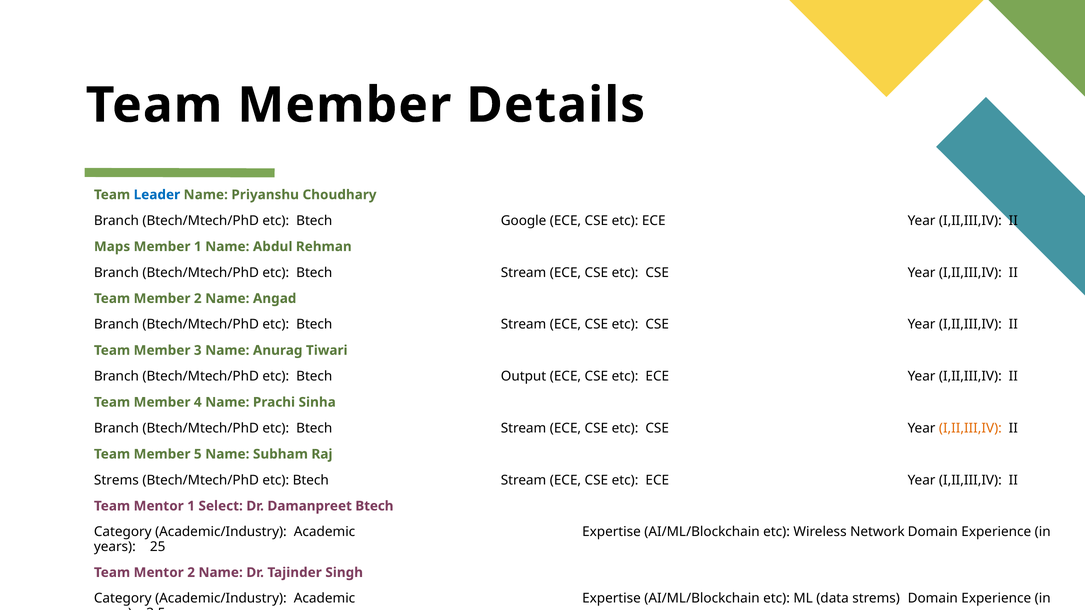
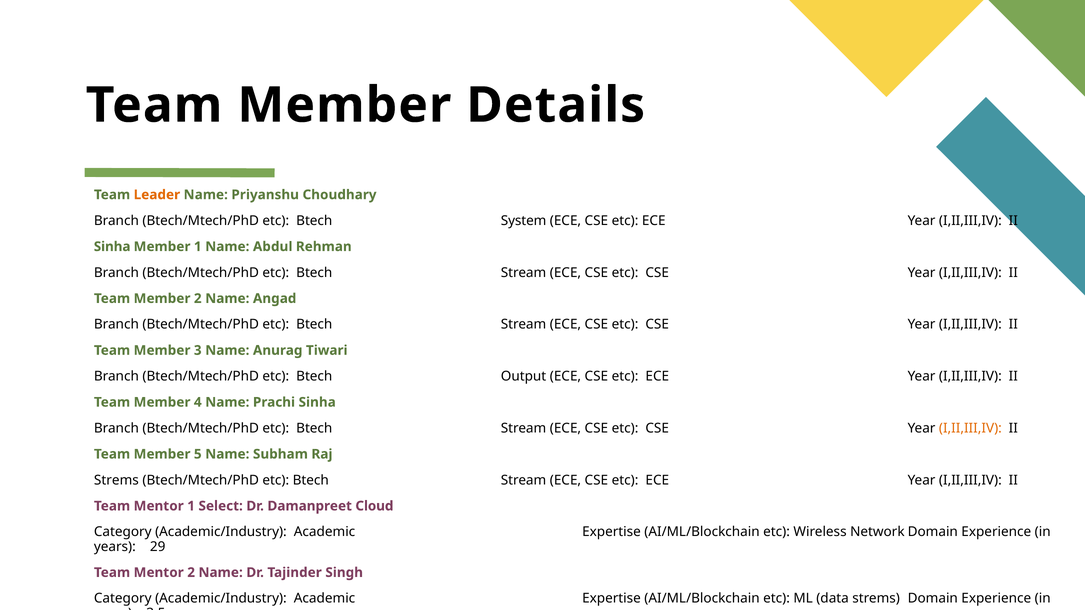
Leader colour: blue -> orange
Google: Google -> System
Maps at (112, 247): Maps -> Sinha
Damanpreet Btech: Btech -> Cloud
25: 25 -> 29
